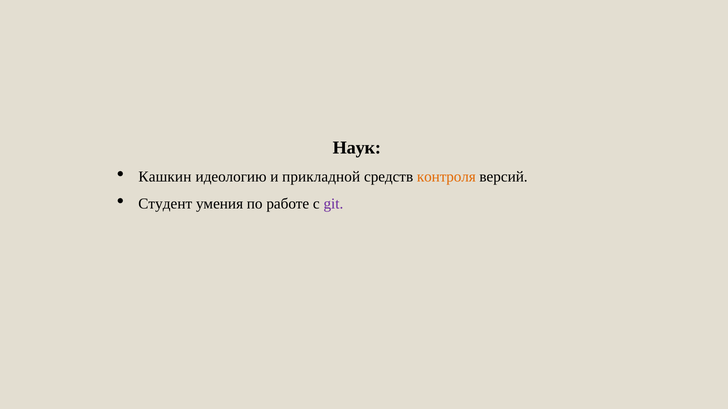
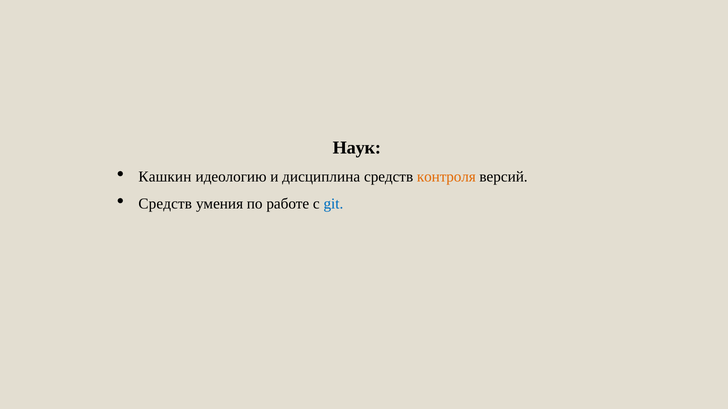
прикладной: прикладной -> дисциплина
Студент at (165, 204): Студент -> Средств
git colour: purple -> blue
